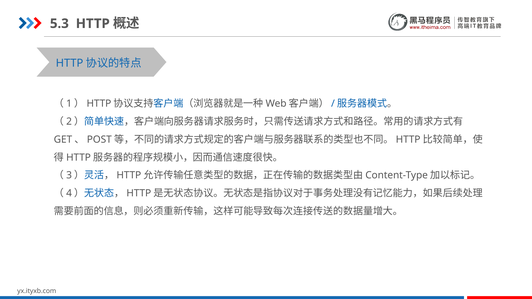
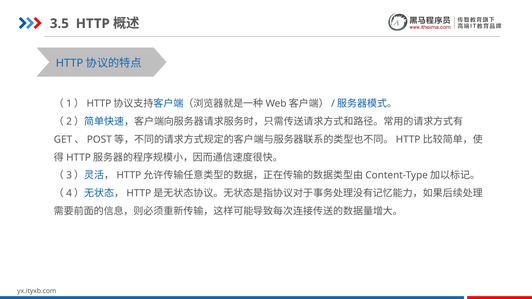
5.3: 5.3 -> 3.5
